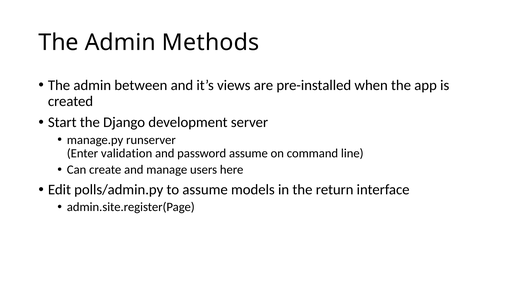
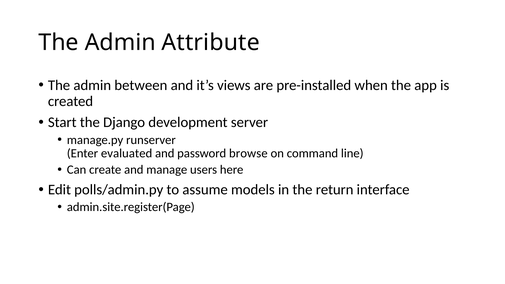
Methods: Methods -> Attribute
validation: validation -> evaluated
password assume: assume -> browse
